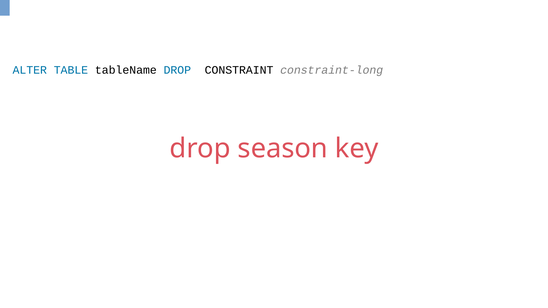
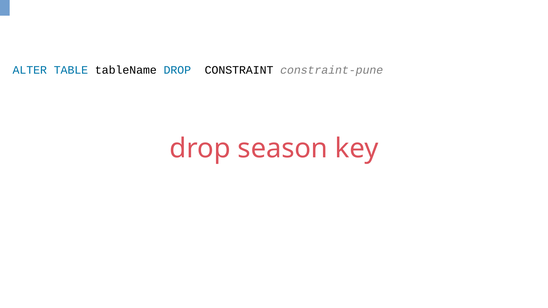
constraint-long: constraint-long -> constraint-pune
